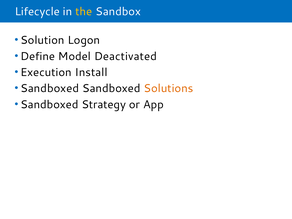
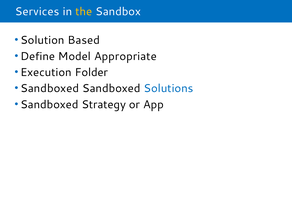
Lifecycle: Lifecycle -> Services
Logon: Logon -> Based
Deactivated: Deactivated -> Appropriate
Install: Install -> Folder
Solutions colour: orange -> blue
